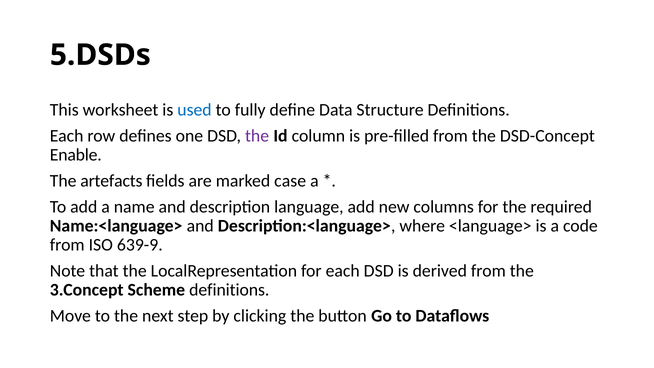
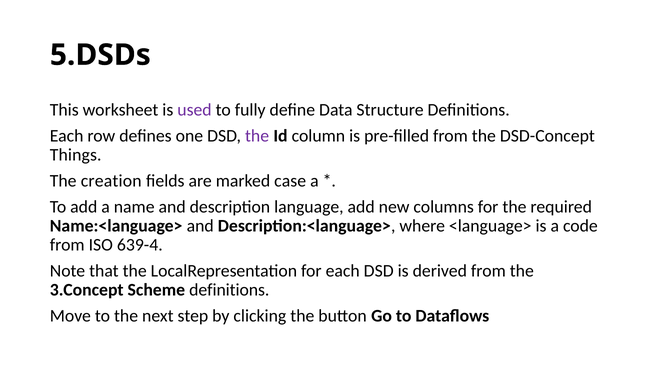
used colour: blue -> purple
Enable: Enable -> Things
artefacts: artefacts -> creation
639-9: 639-9 -> 639-4
